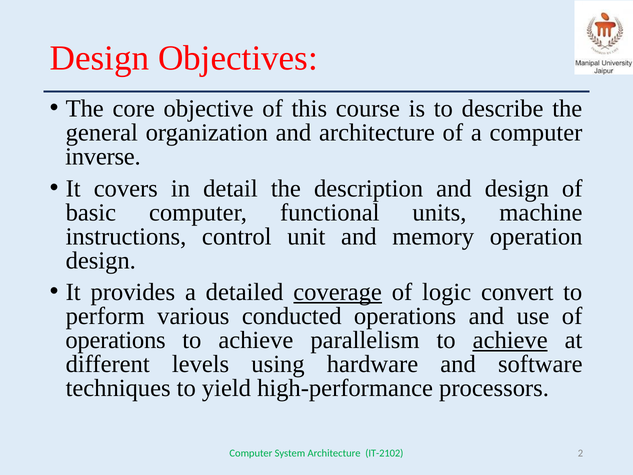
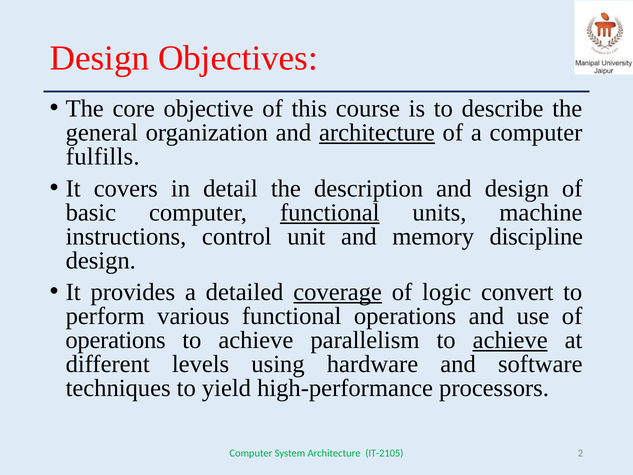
architecture at (377, 133) underline: none -> present
inverse: inverse -> fulfills
functional at (330, 212) underline: none -> present
operation: operation -> discipline
various conducted: conducted -> functional
IT-2102: IT-2102 -> IT-2105
